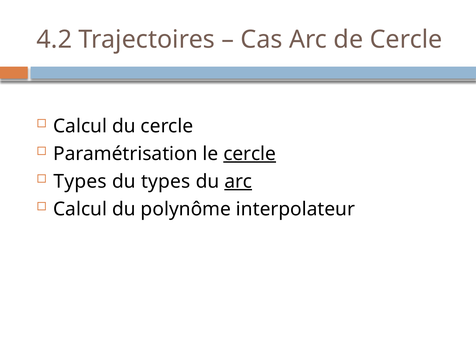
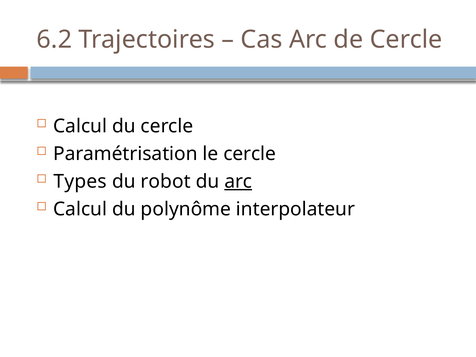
4.2: 4.2 -> 6.2
cercle at (250, 154) underline: present -> none
du types: types -> robot
